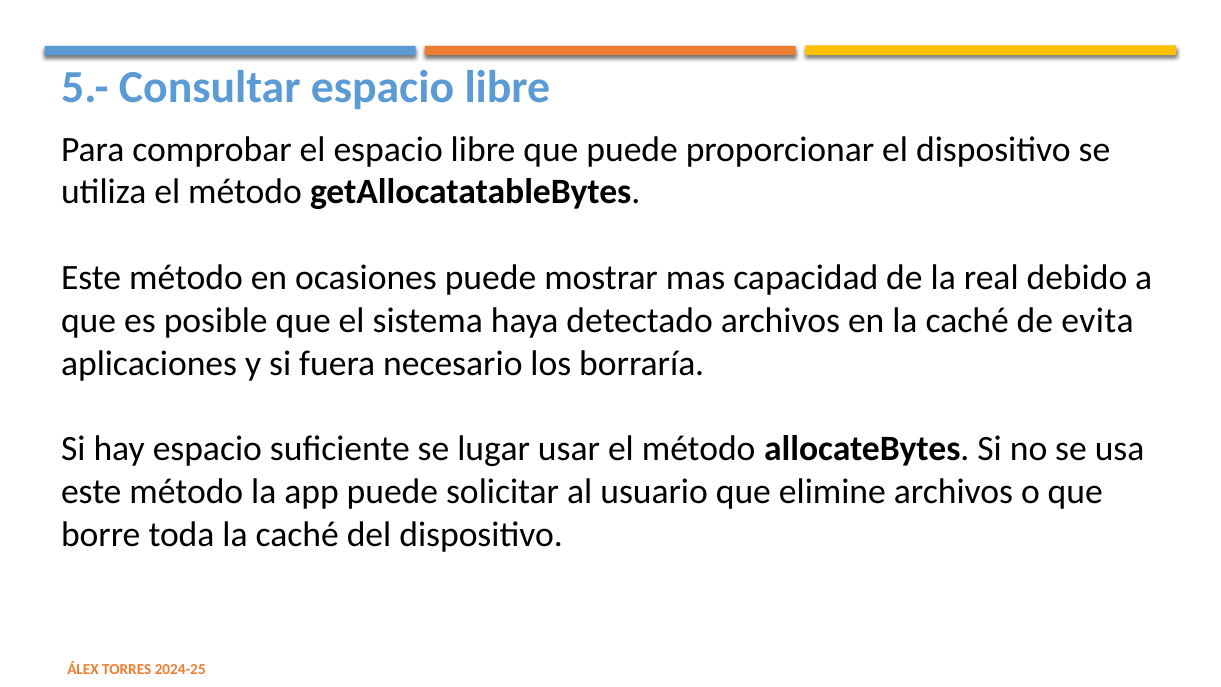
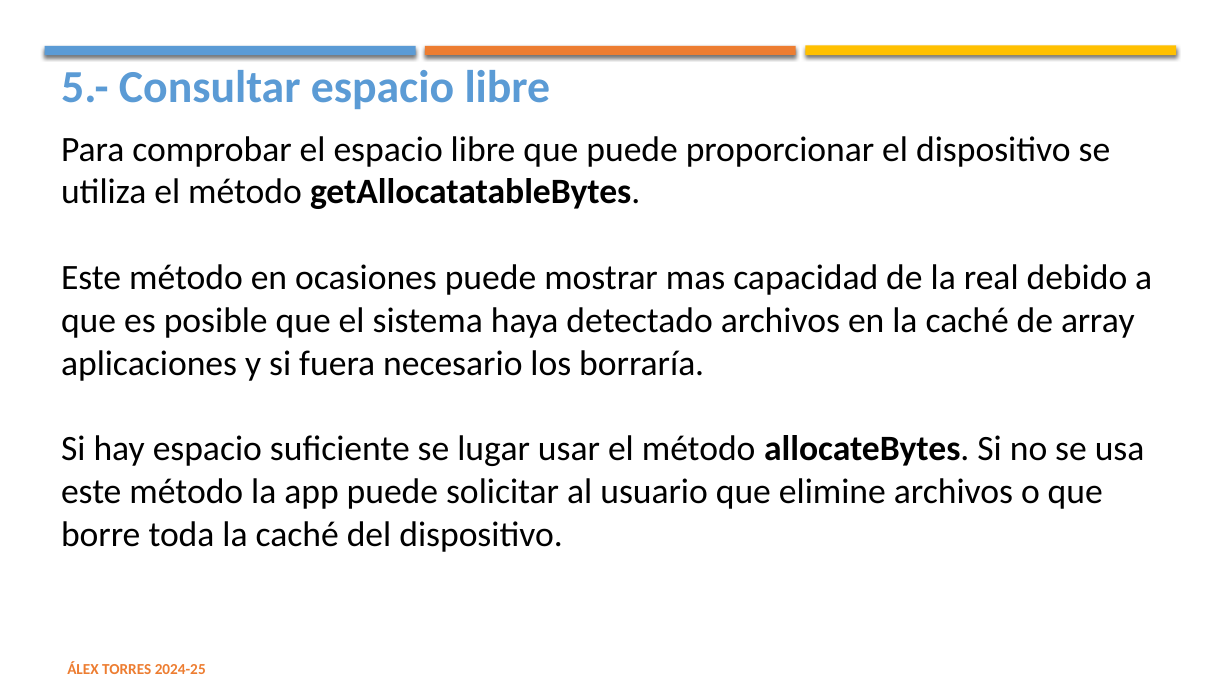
evita: evita -> array
